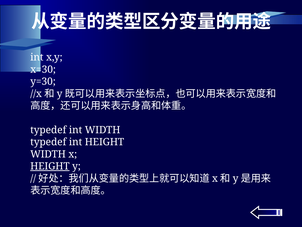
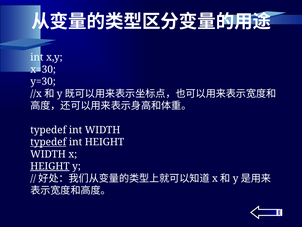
typedef at (48, 142) underline: none -> present
